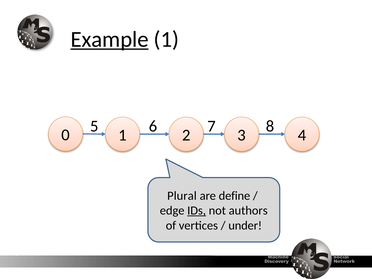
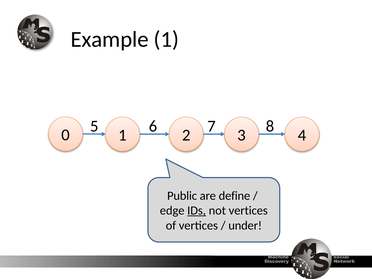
Example underline: present -> none
Plural: Plural -> Public
not authors: authors -> vertices
